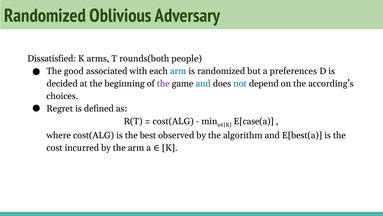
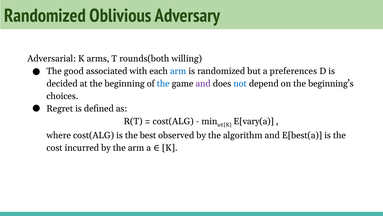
Dissatisfied: Dissatisfied -> Adversarial
people: people -> willing
the at (163, 83) colour: purple -> blue
and at (203, 83) colour: blue -> purple
according’s: according’s -> beginning’s
E[case(a: E[case(a -> E[vary(a
